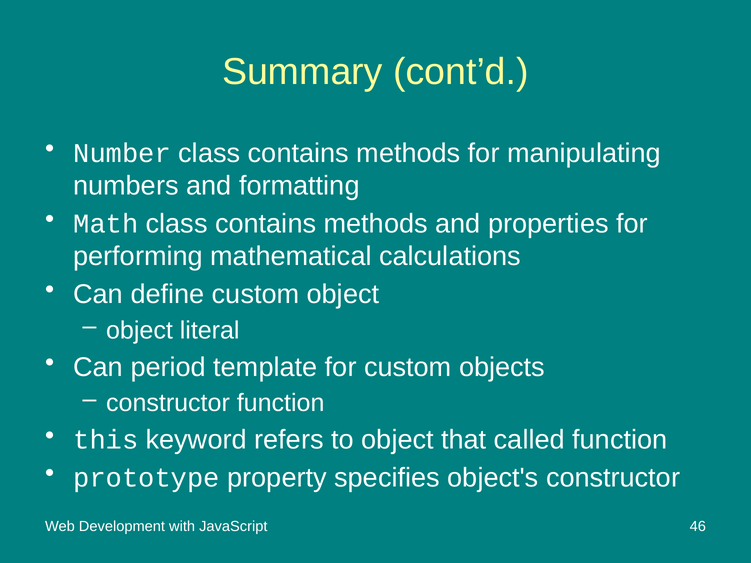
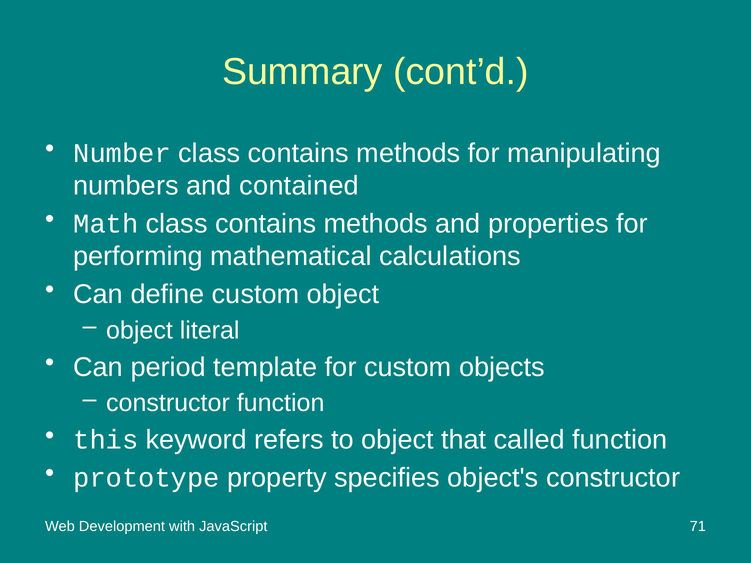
formatting: formatting -> contained
46: 46 -> 71
